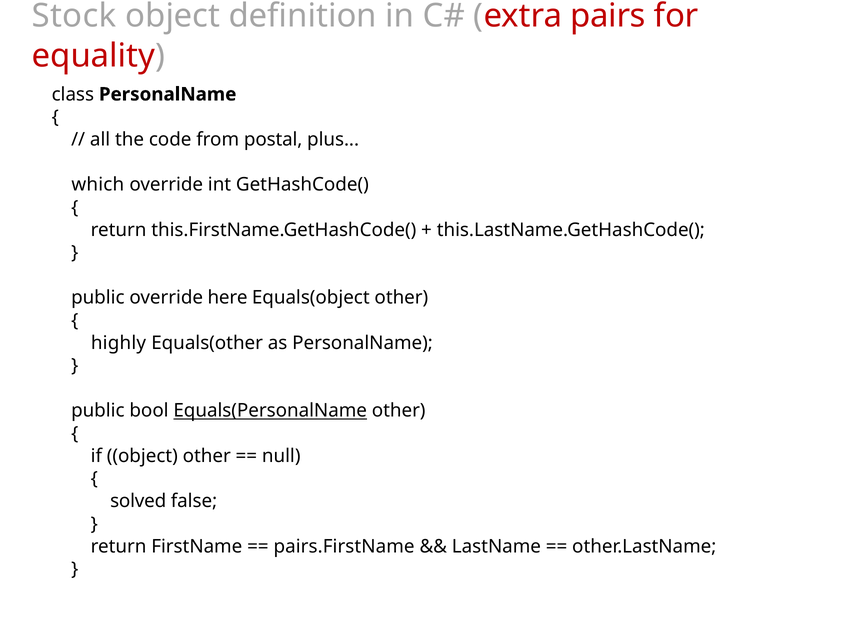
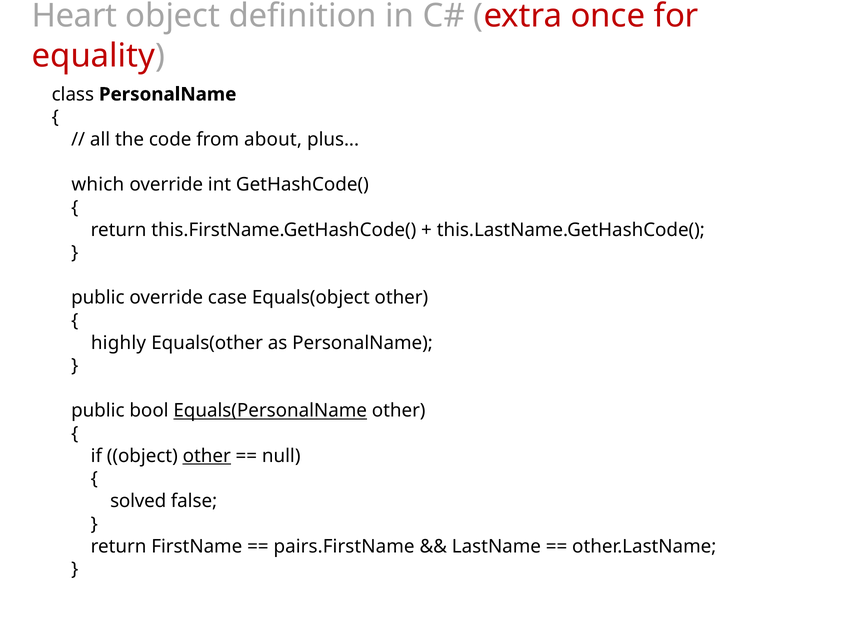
Stock: Stock -> Heart
pairs: pairs -> once
postal: postal -> about
here: here -> case
other at (207, 456) underline: none -> present
